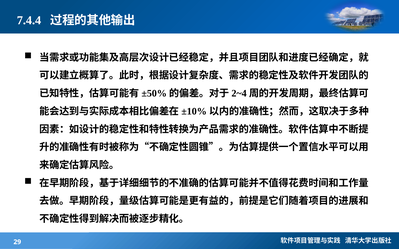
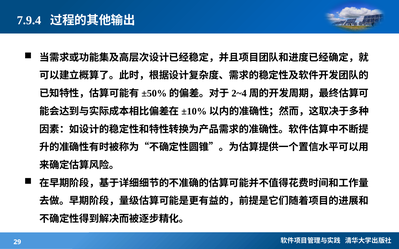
7.4.4: 7.4.4 -> 7.9.4
